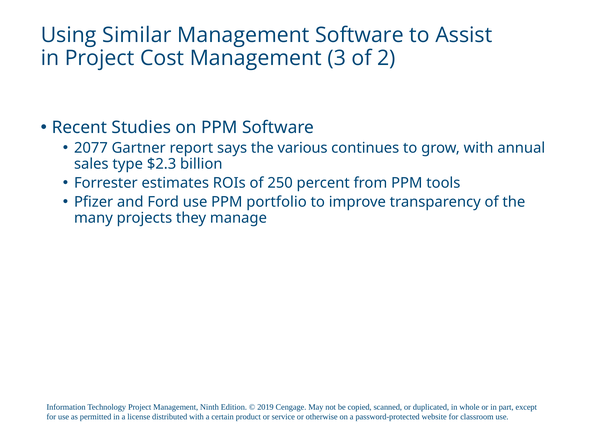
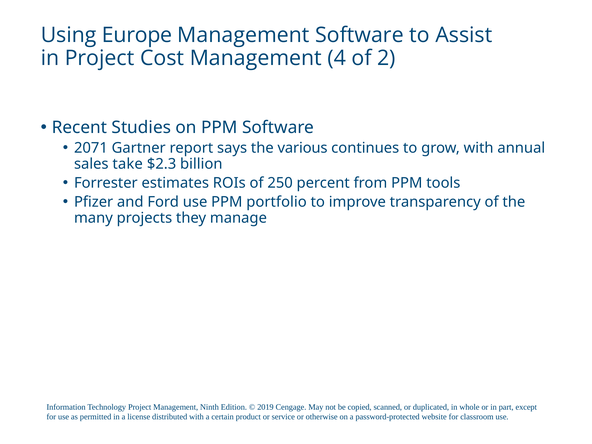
Similar: Similar -> Europe
3: 3 -> 4
2077: 2077 -> 2071
type: type -> take
